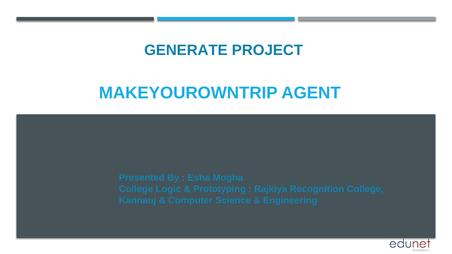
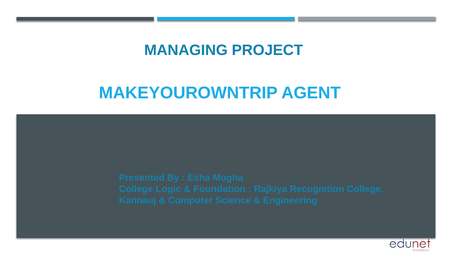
GENERATE: GENERATE -> MANAGING
Prototyping: Prototyping -> Foundation
